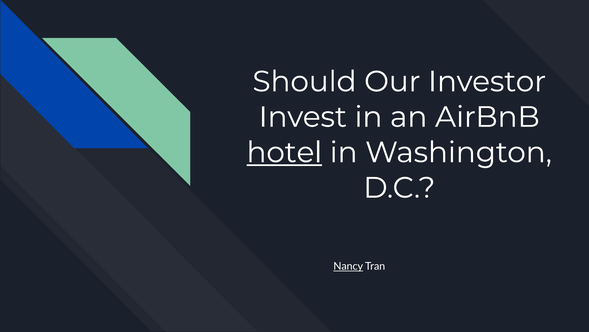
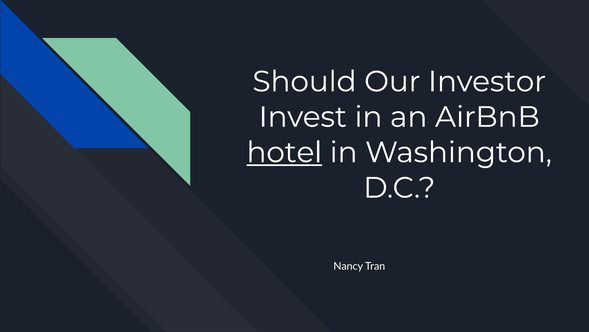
Nancy underline: present -> none
